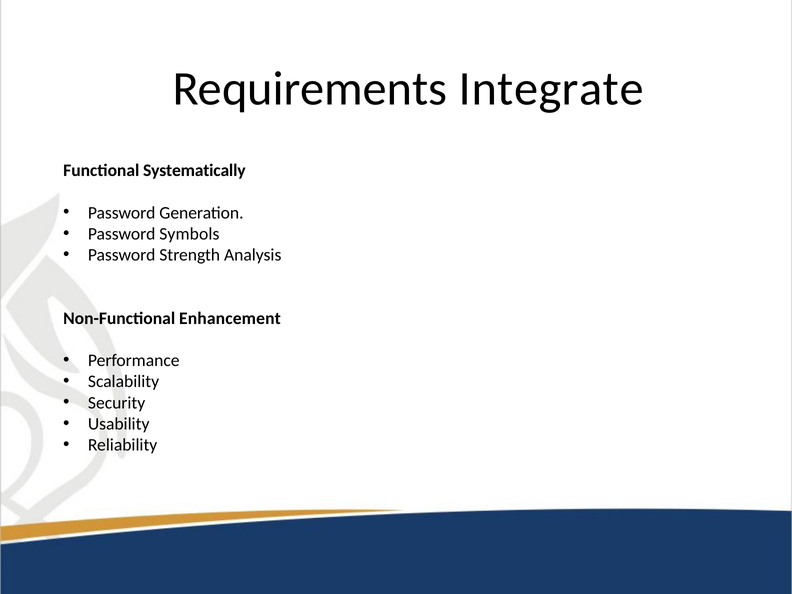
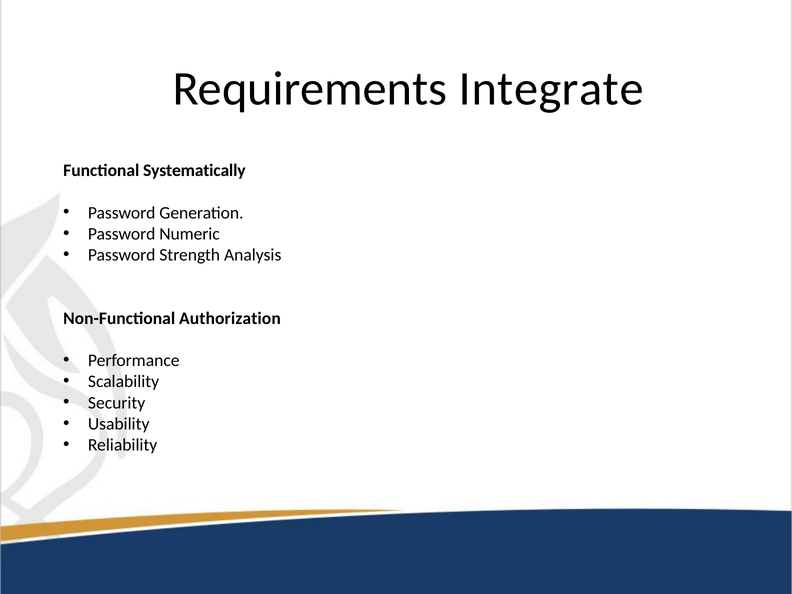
Symbols: Symbols -> Numeric
Enhancement: Enhancement -> Authorization
